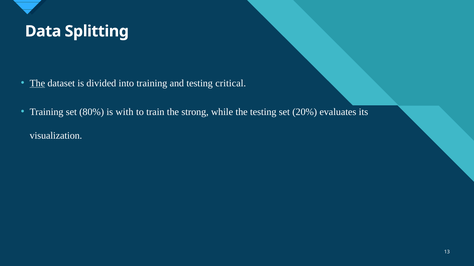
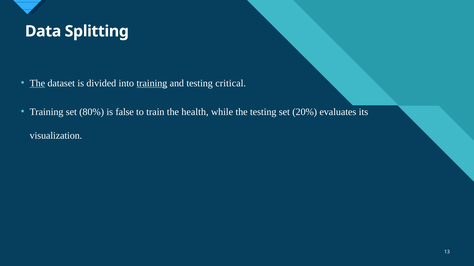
training at (152, 83) underline: none -> present
with: with -> false
strong: strong -> health
